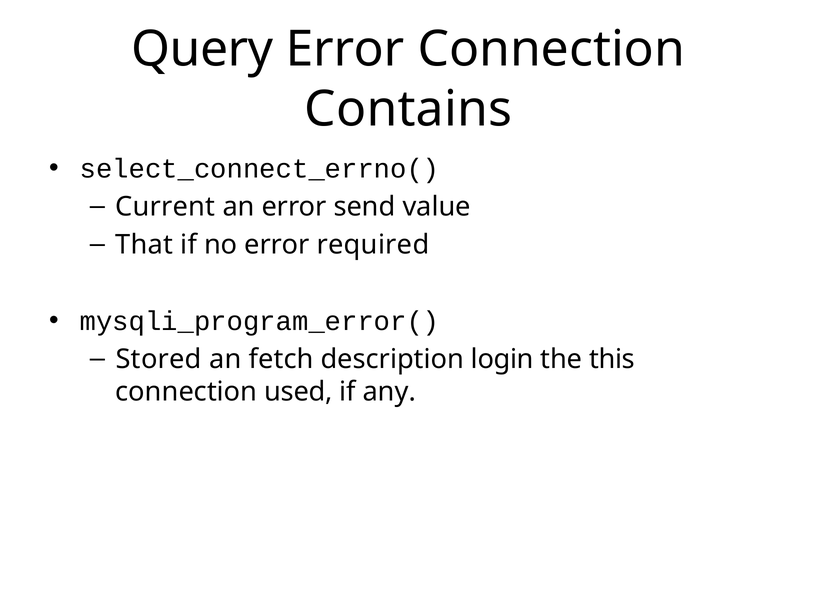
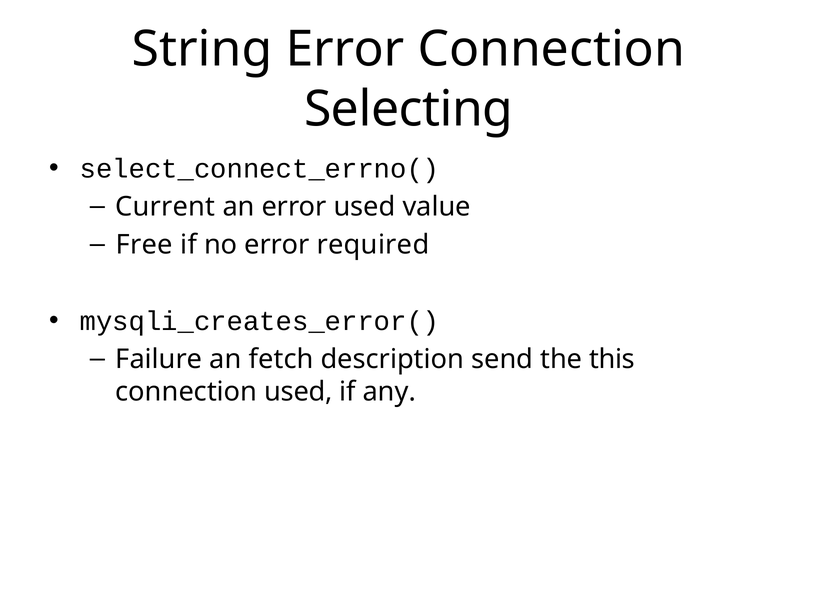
Query: Query -> String
Contains: Contains -> Selecting
error send: send -> used
That: That -> Free
mysqli_program_error(: mysqli_program_error( -> mysqli_creates_error(
Stored: Stored -> Failure
login: login -> send
